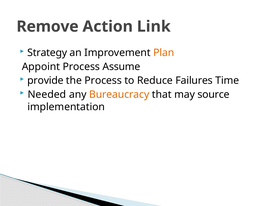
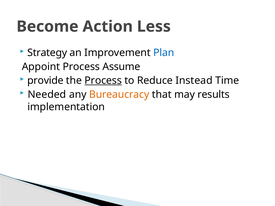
Remove: Remove -> Become
Link: Link -> Less
Plan colour: orange -> blue
Process at (103, 81) underline: none -> present
Failures: Failures -> Instead
source: source -> results
